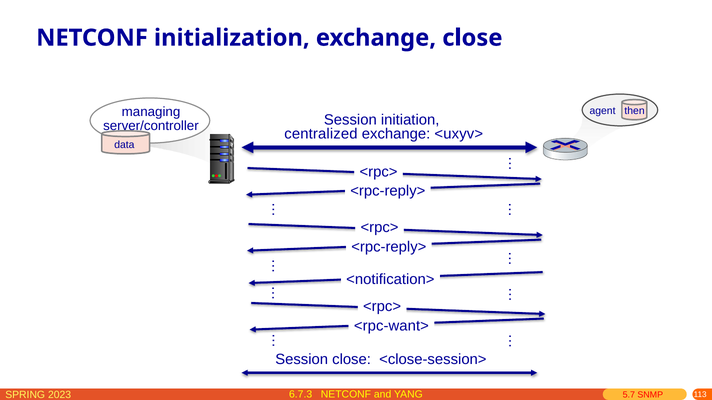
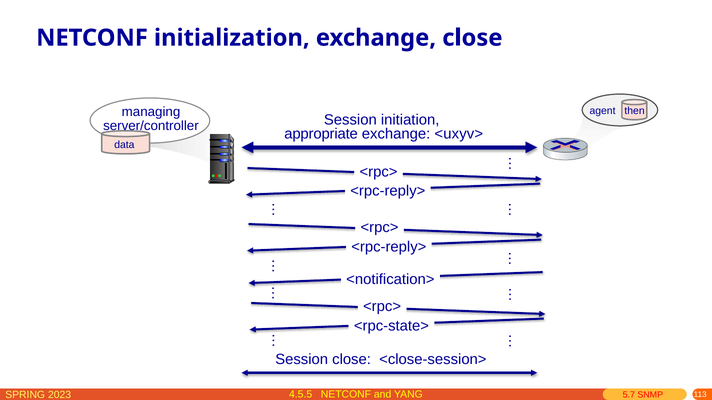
centralized: centralized -> appropriate
<rpc-want>: <rpc-want> -> <rpc-state>
6.7.3: 6.7.3 -> 4.5.5
